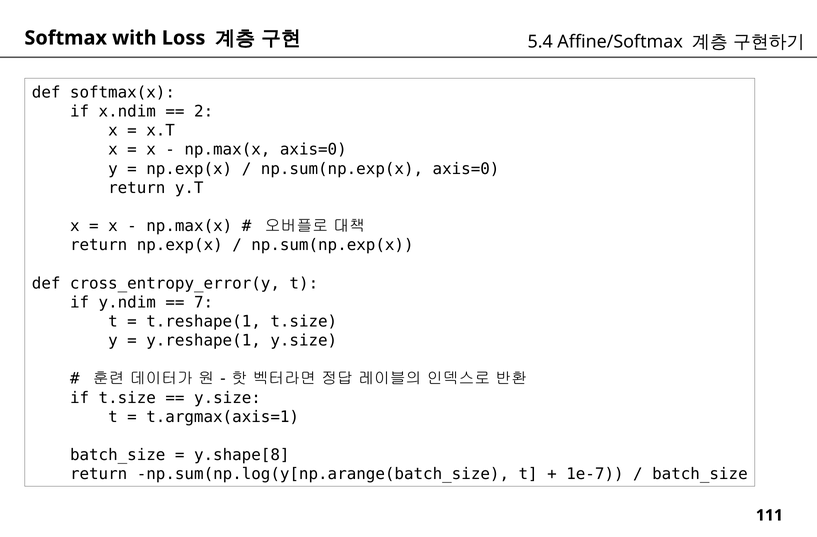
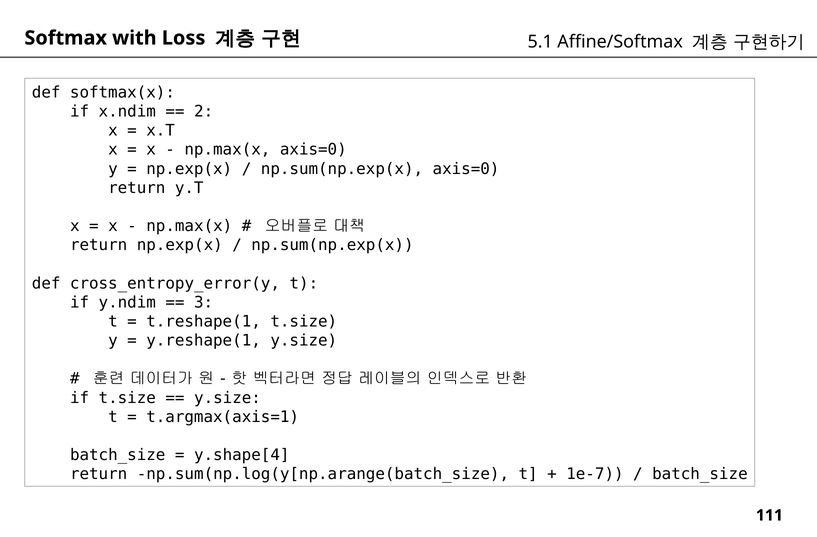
5.4: 5.4 -> 5.1
7: 7 -> 3
y.shape[8: y.shape[8 -> y.shape[4
